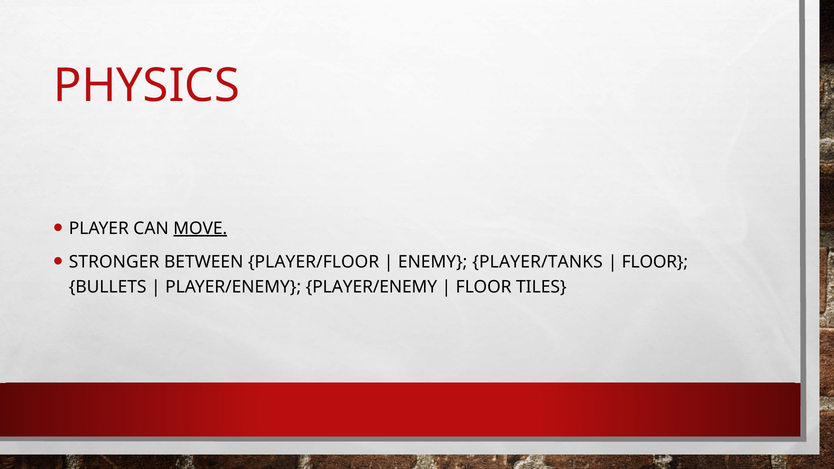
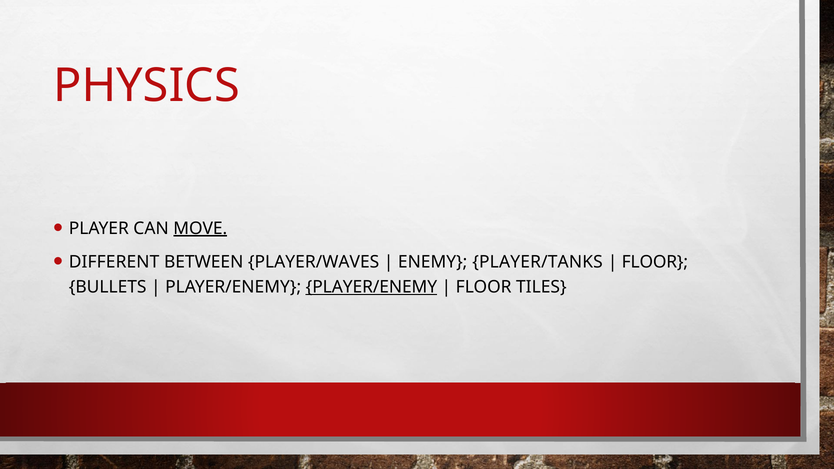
STRONGER: STRONGER -> DIFFERENT
PLAYER/FLOOR: PLAYER/FLOOR -> PLAYER/WAVES
PLAYER/ENEMY at (371, 287) underline: none -> present
